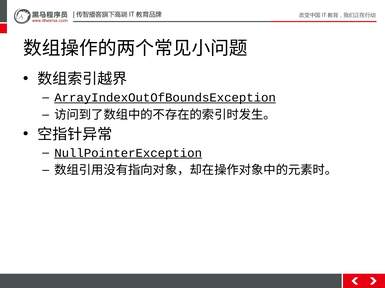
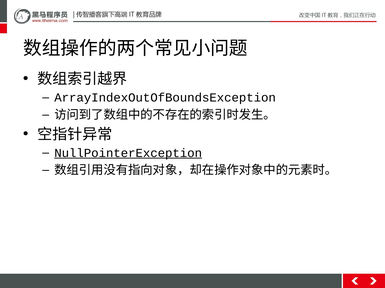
ArrayIndexOutOfBoundsException underline: present -> none
